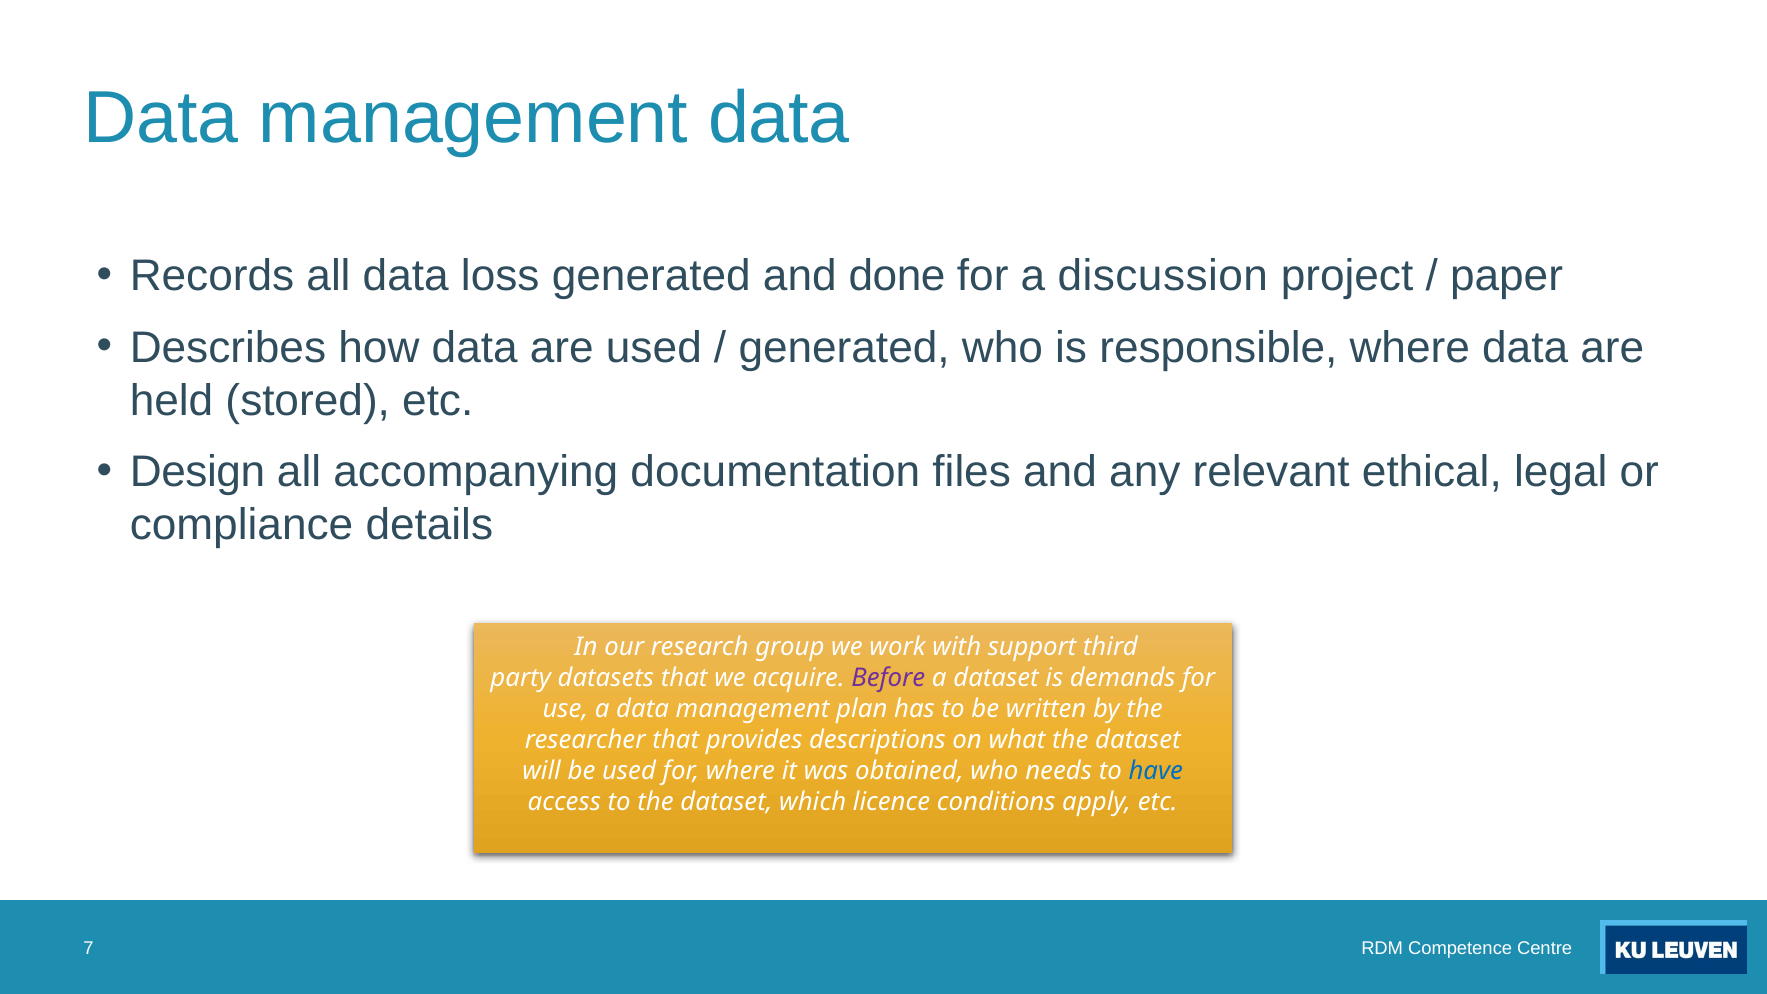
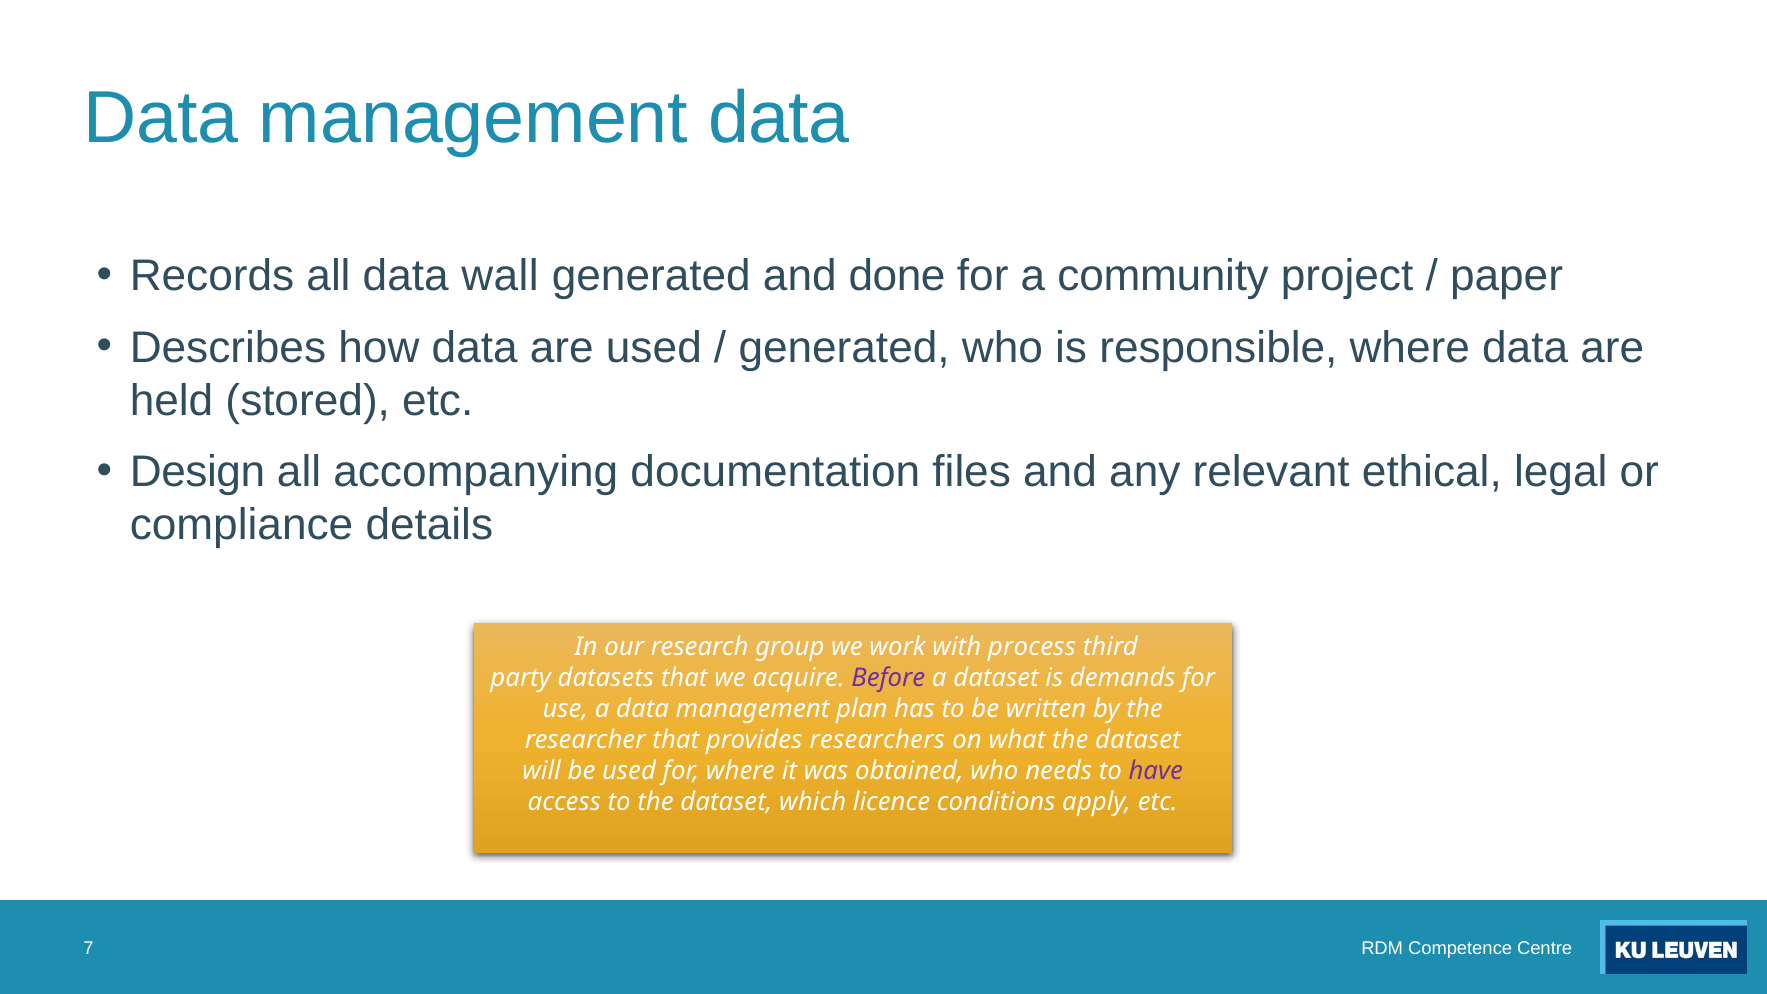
loss: loss -> wall
discussion: discussion -> community
support: support -> process
descriptions: descriptions -> researchers
have colour: blue -> purple
